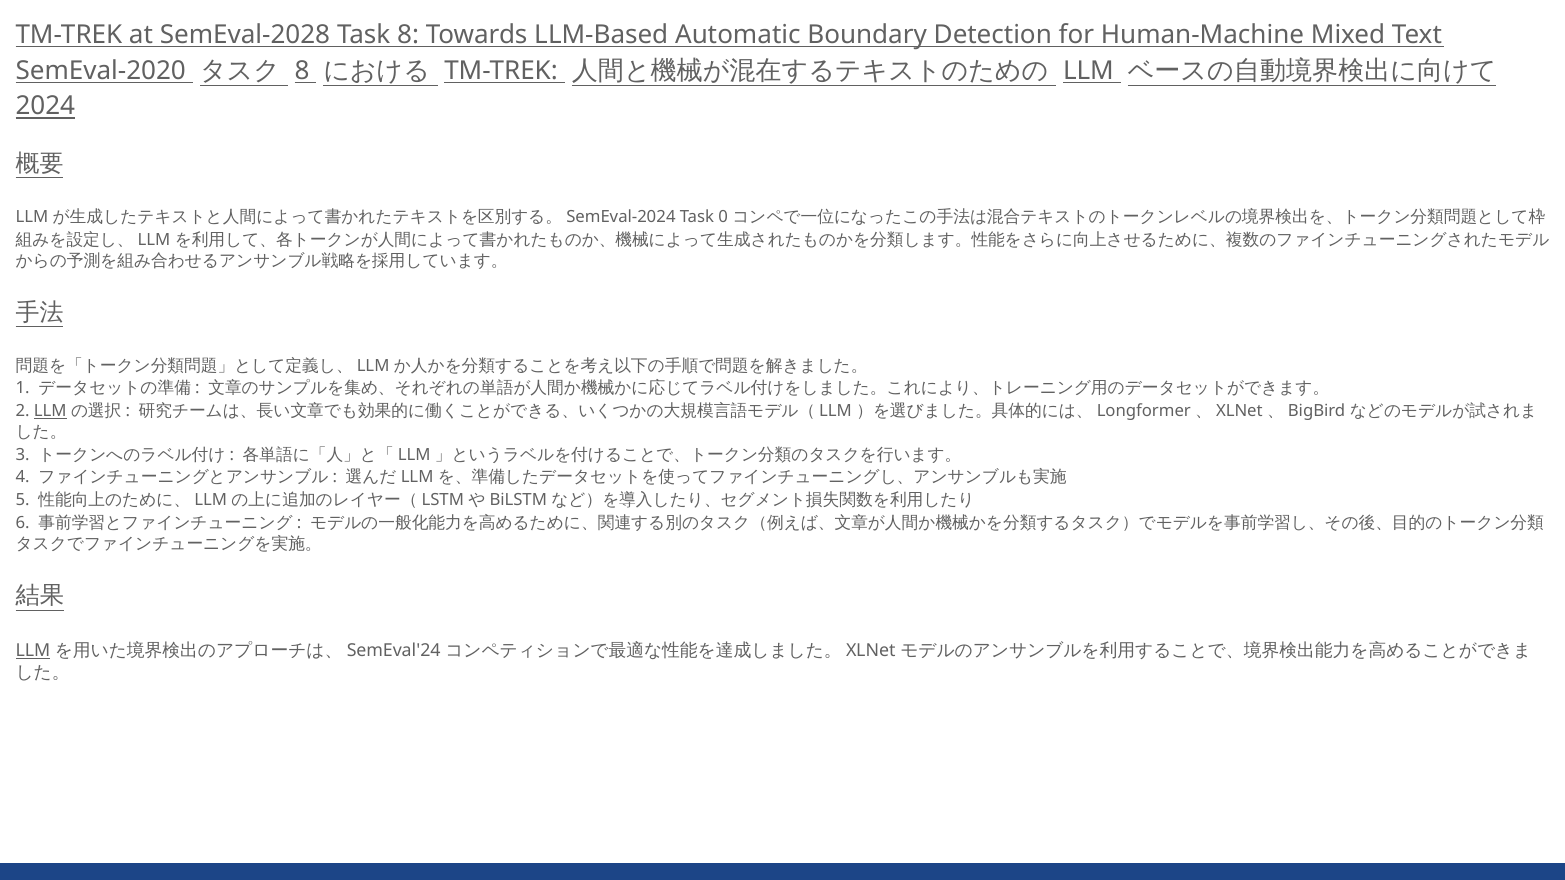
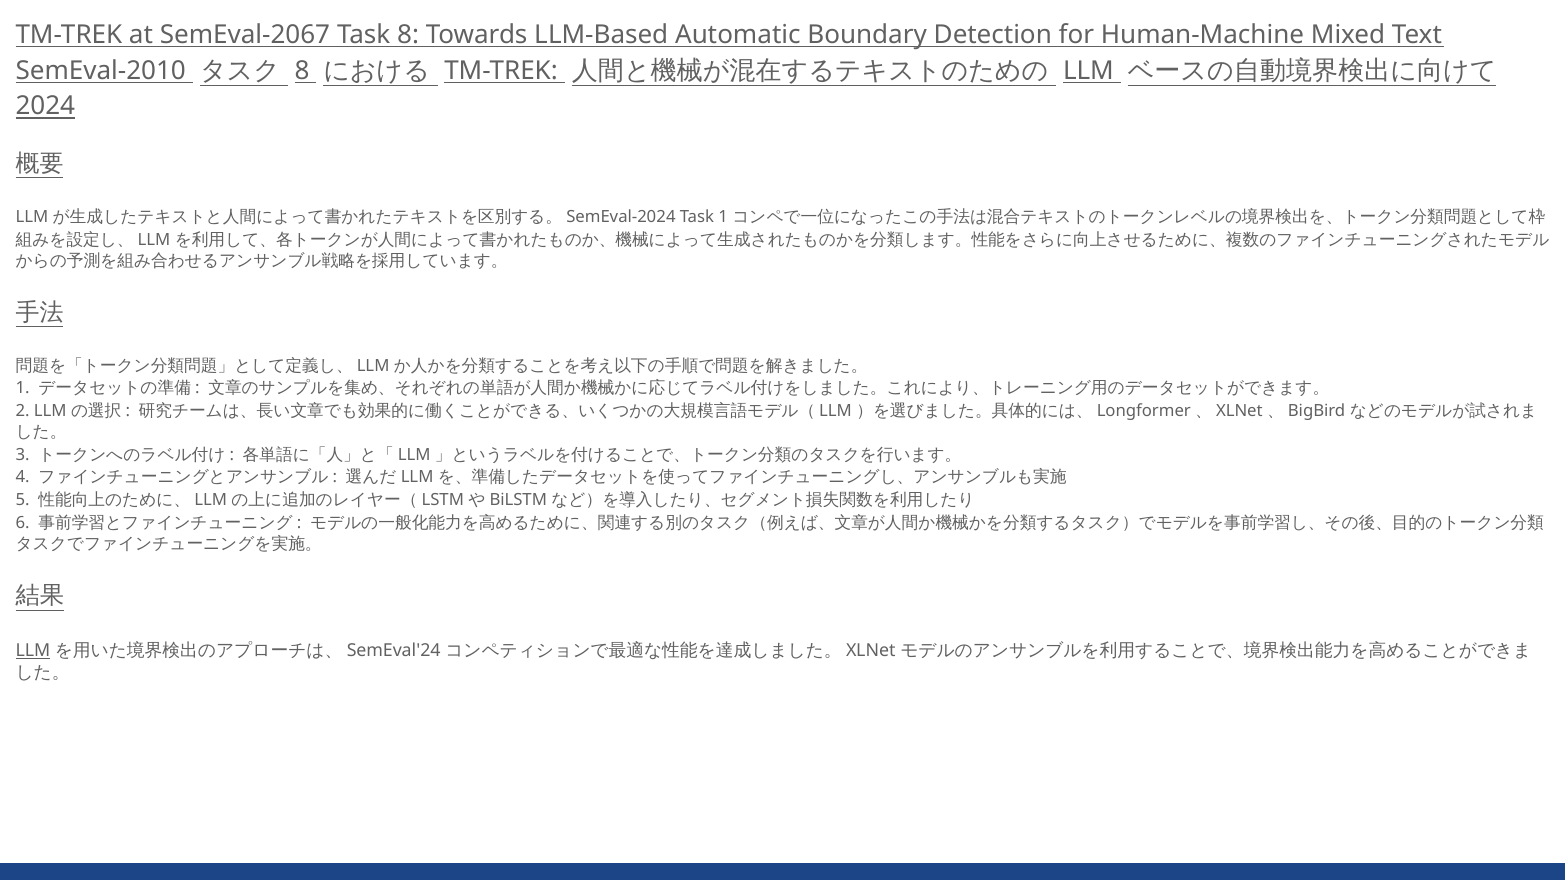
SemEval-2028: SemEval-2028 -> SemEval-2067
SemEval-2020: SemEval-2020 -> SemEval-2010
Task 0: 0 -> 1
LLM at (50, 411) underline: present -> none
